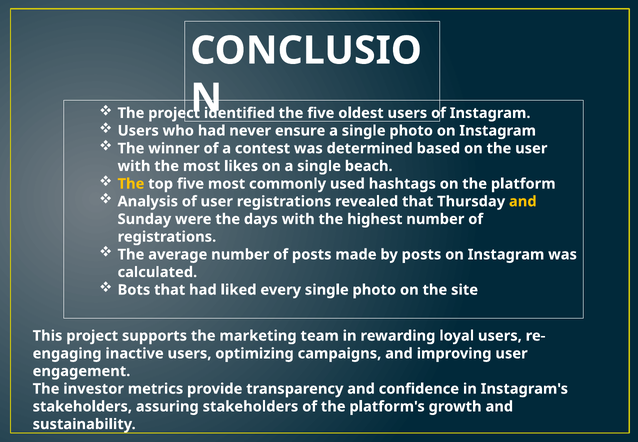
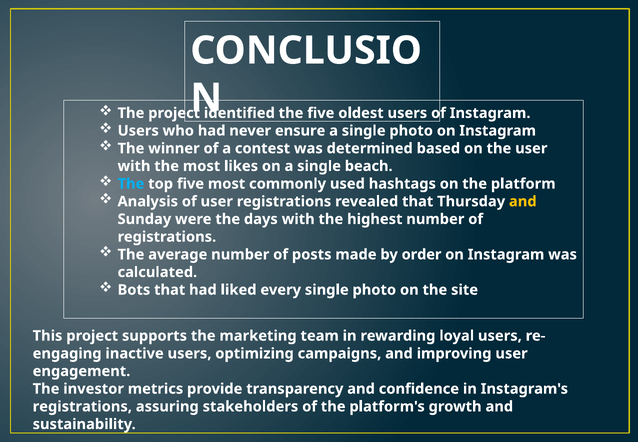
The at (131, 184) colour: yellow -> light blue
by posts: posts -> order
stakeholders at (82, 406): stakeholders -> registrations
